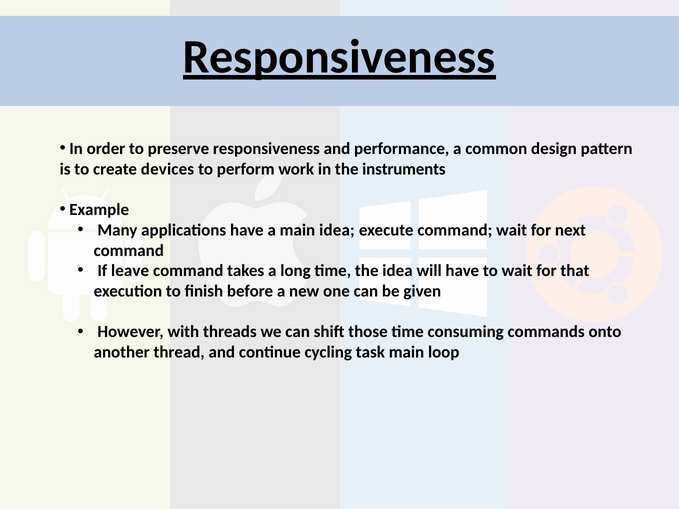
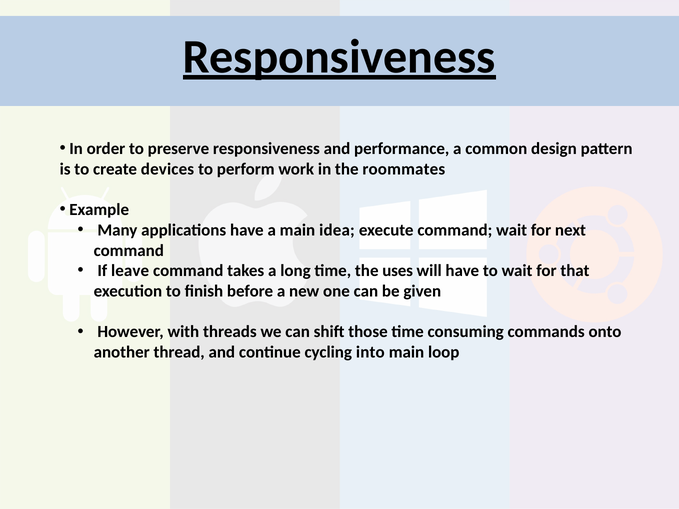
instruments: instruments -> roommates
the idea: idea -> uses
task: task -> into
